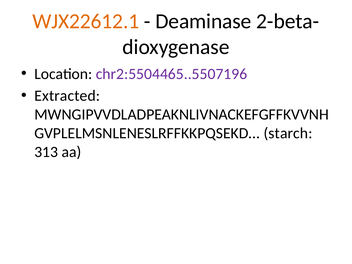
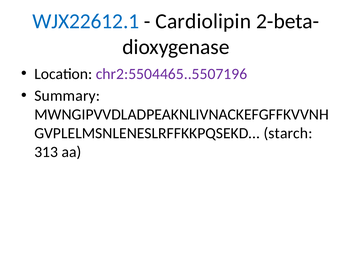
WJX22612.1 colour: orange -> blue
Deaminase: Deaminase -> Cardiolipin
Extracted: Extracted -> Summary
